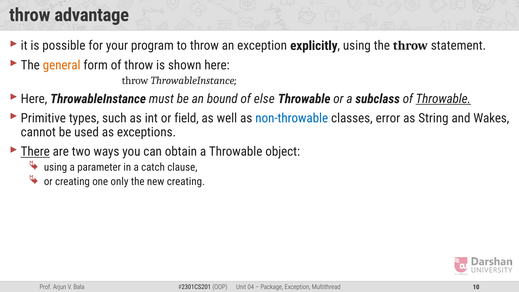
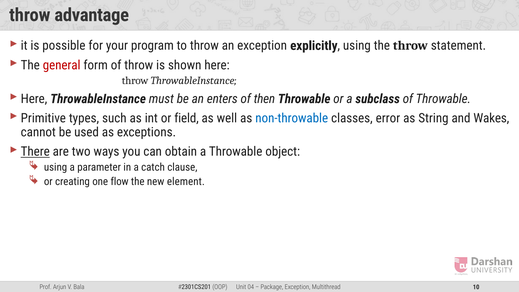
general colour: orange -> red
bound: bound -> enters
else: else -> then
Throwable at (443, 99) underline: present -> none
only: only -> flow
new creating: creating -> element
